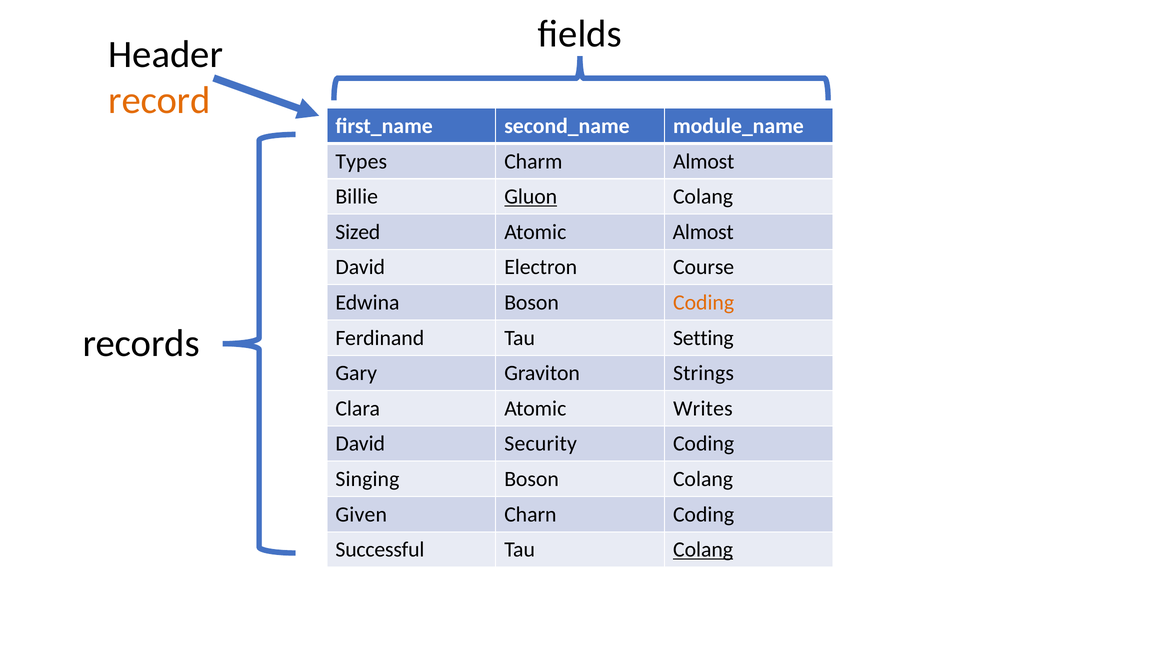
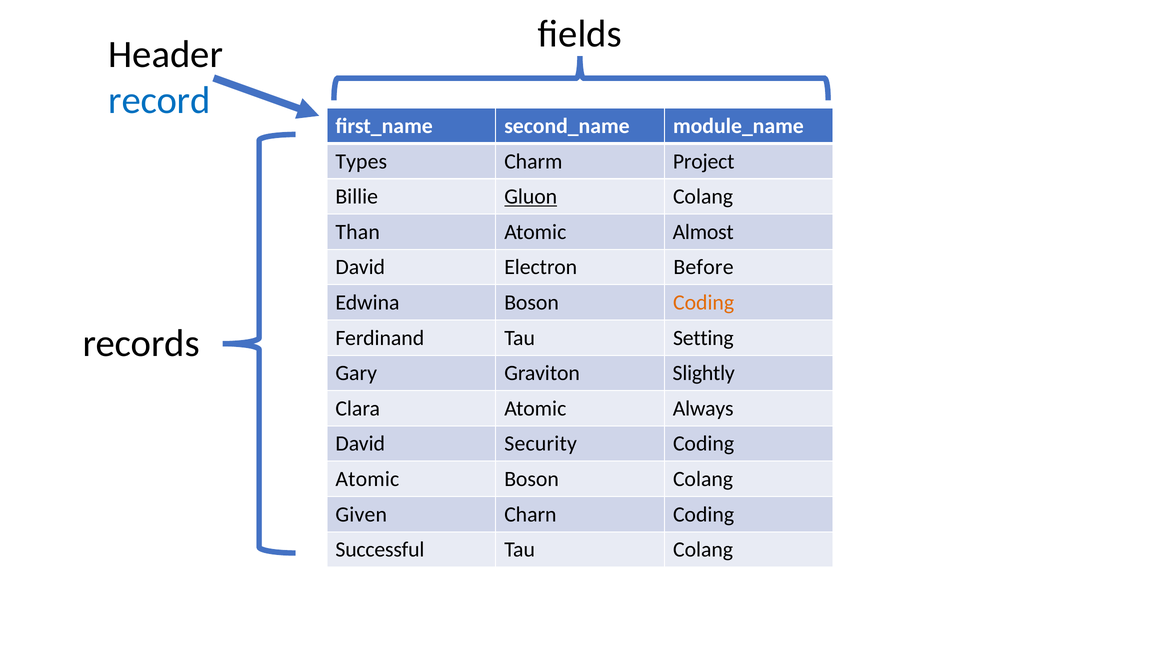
record colour: orange -> blue
Charm Almost: Almost -> Project
Sized: Sized -> Than
Course: Course -> Before
Strings: Strings -> Slightly
Writes: Writes -> Always
Singing at (367, 479): Singing -> Atomic
Colang at (703, 549) underline: present -> none
